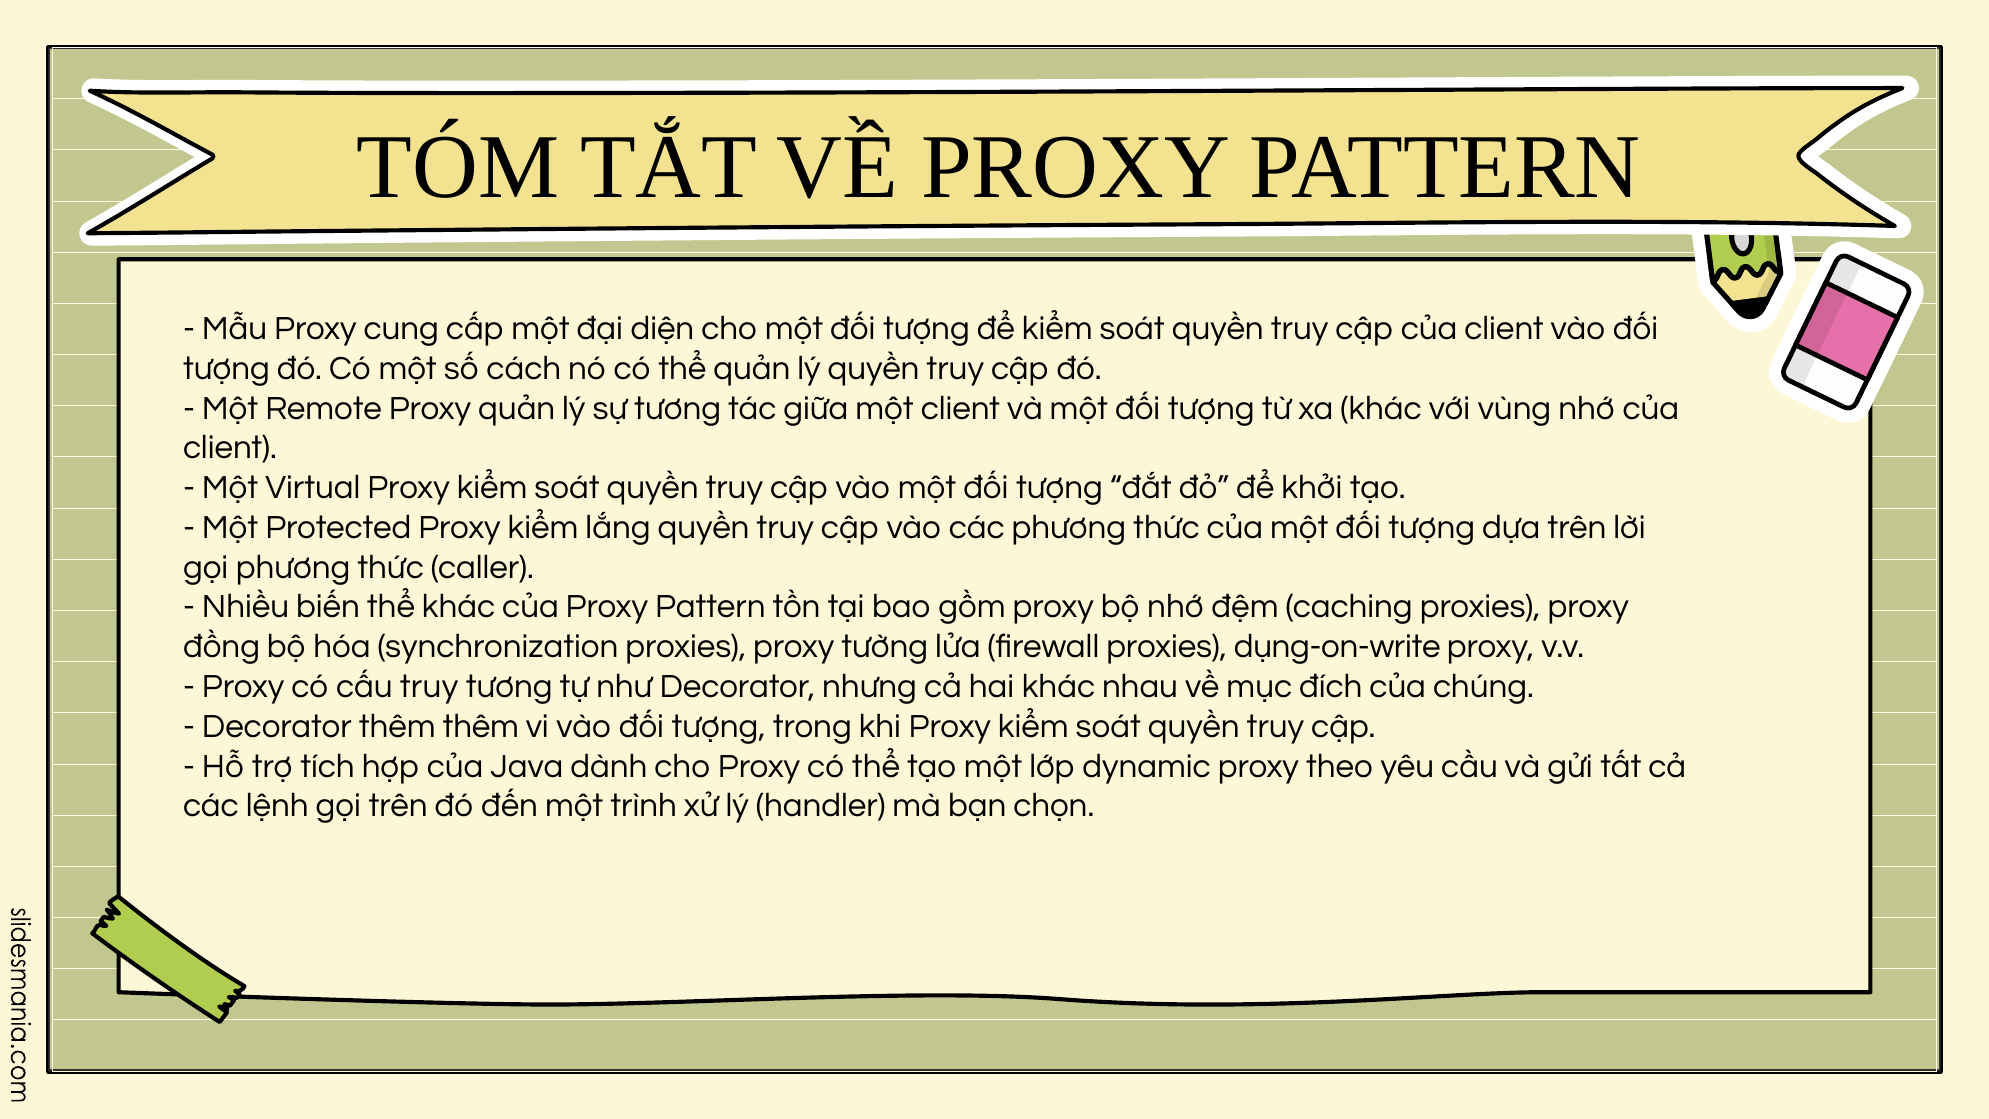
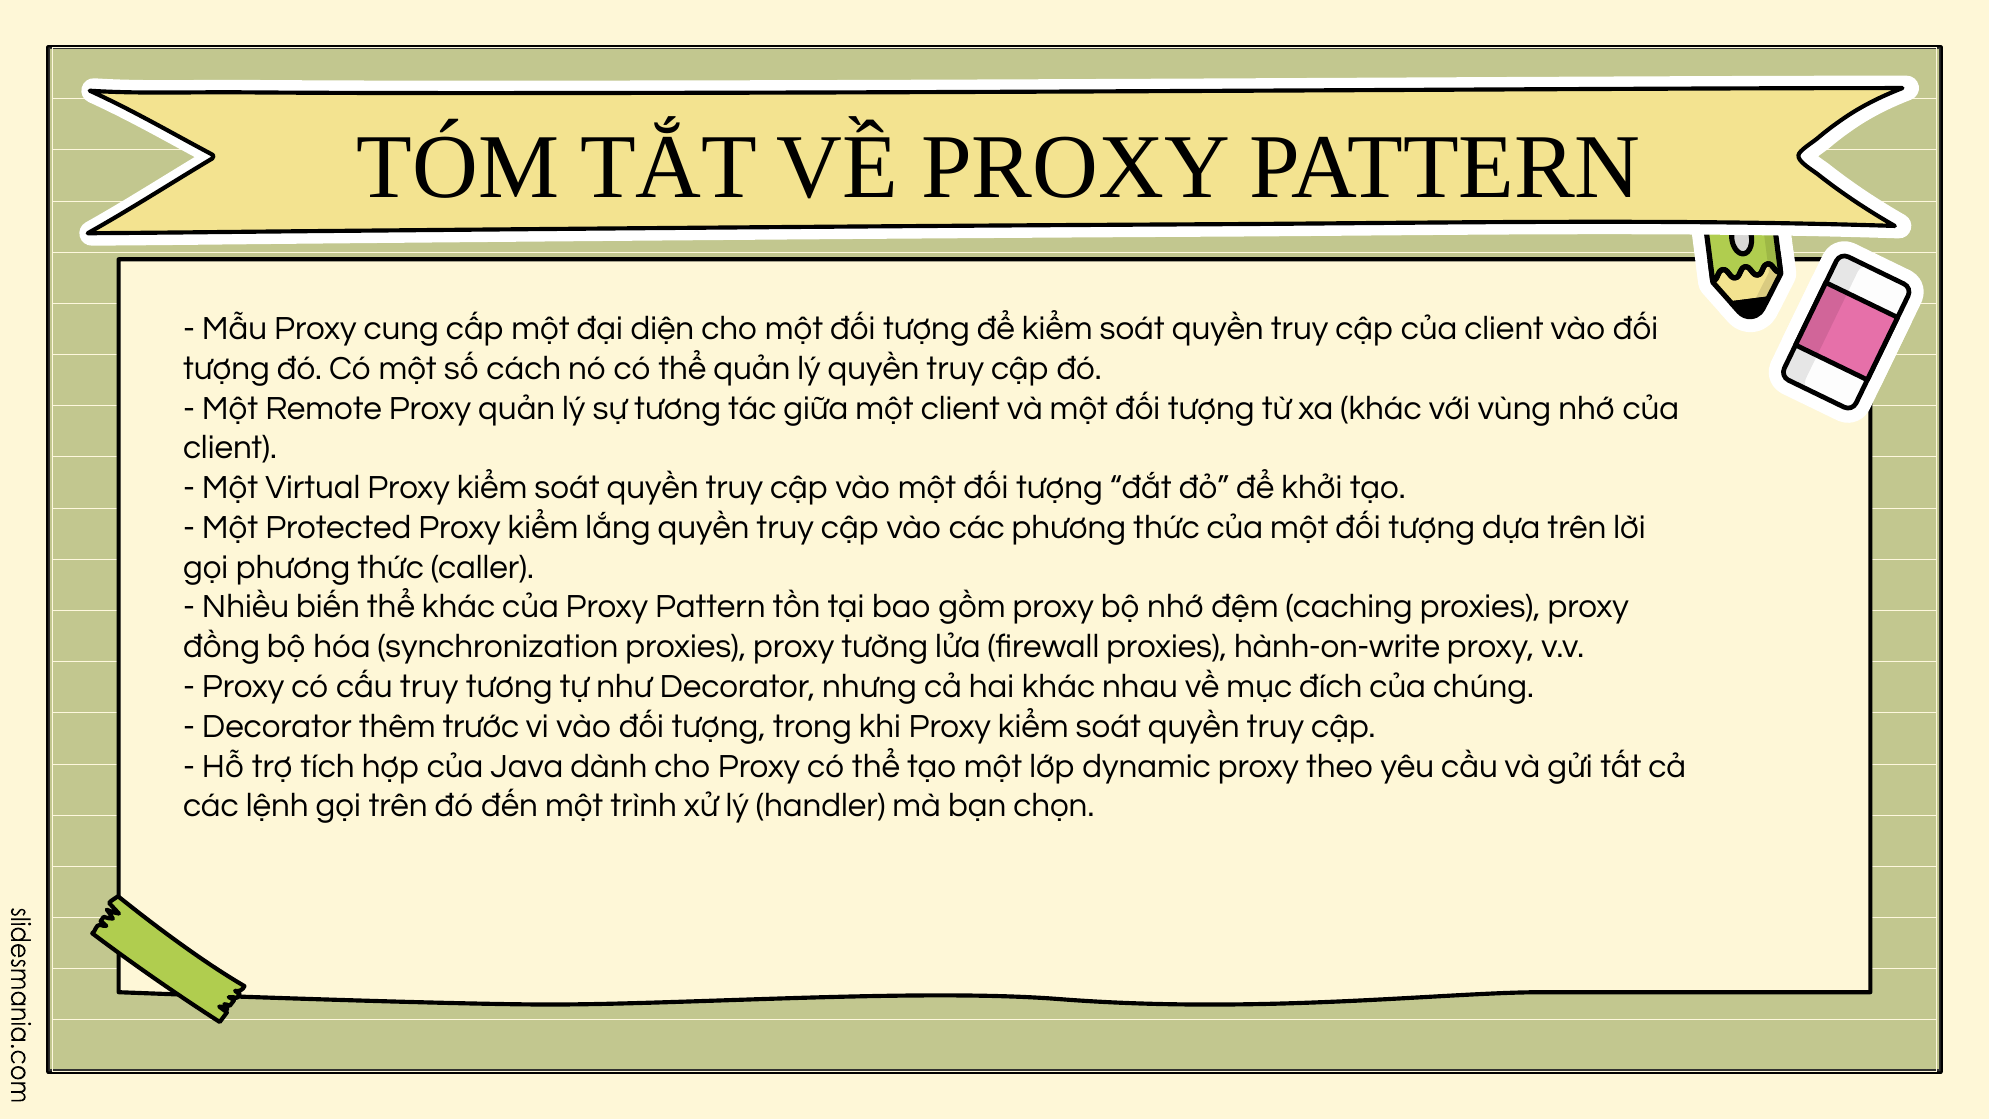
dụng-on-write: dụng-on-write -> hành-on-write
thêm thêm: thêm -> trước
